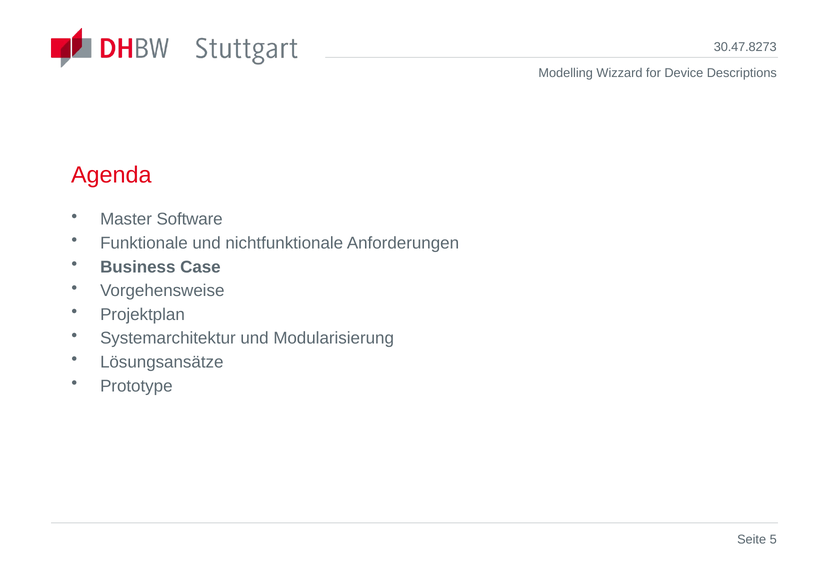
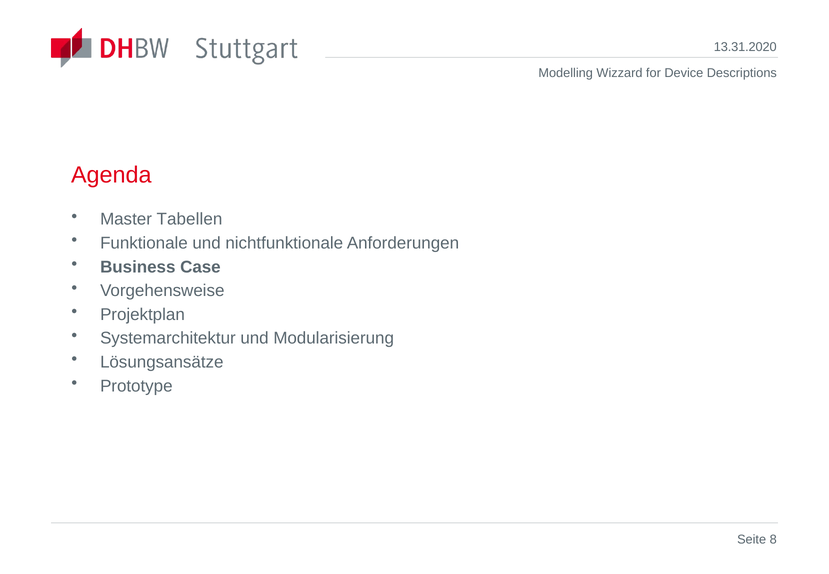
30.47.8273: 30.47.8273 -> 13.31.2020
Software: Software -> Tabellen
5: 5 -> 8
